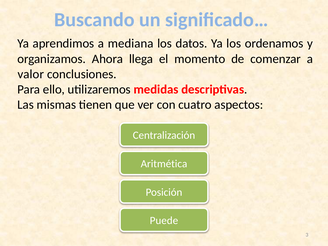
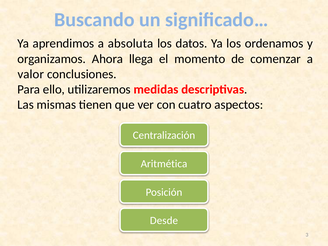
mediana: mediana -> absoluta
Puede: Puede -> Desde
